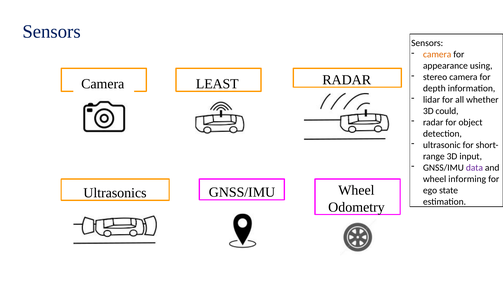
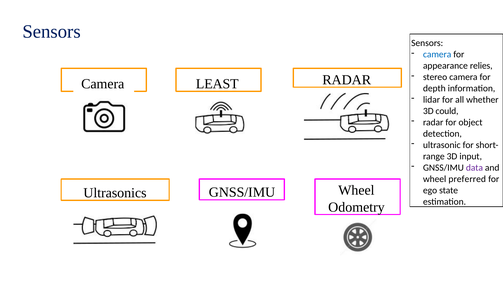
camera at (437, 54) colour: orange -> blue
using: using -> relies
informing: informing -> preferred
